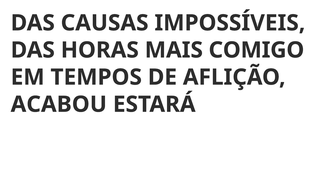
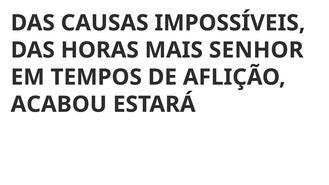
COMIGO: COMIGO -> SENHOR
